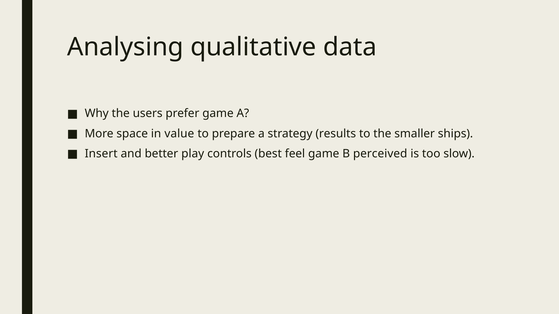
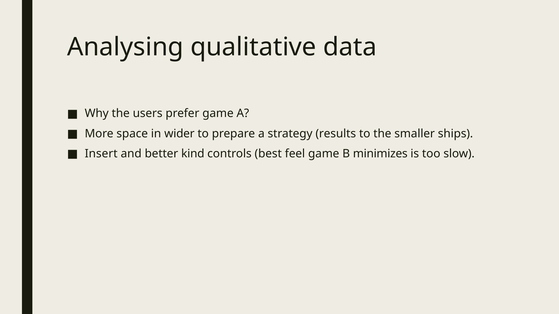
value: value -> wider
play: play -> kind
perceived: perceived -> minimizes
